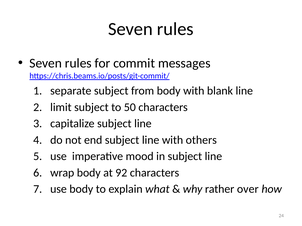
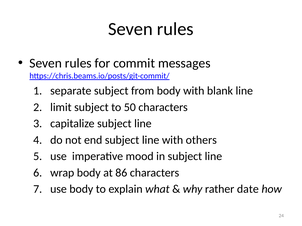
92: 92 -> 86
over: over -> date
